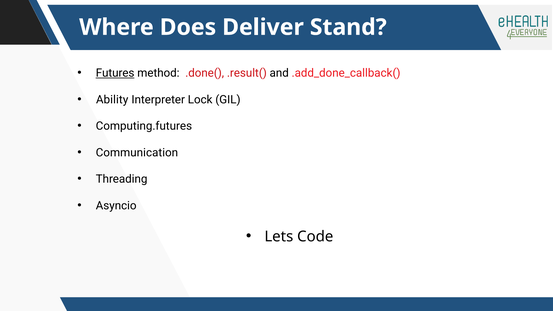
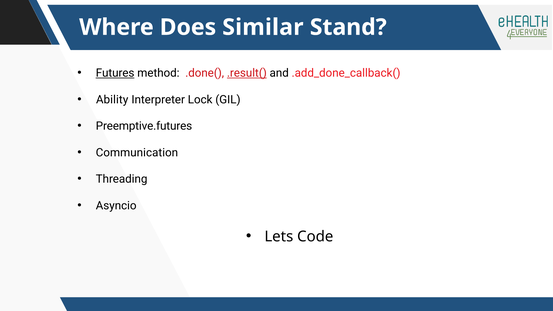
Deliver: Deliver -> Similar
.result( underline: none -> present
Computing.futures: Computing.futures -> Preemptive.futures
